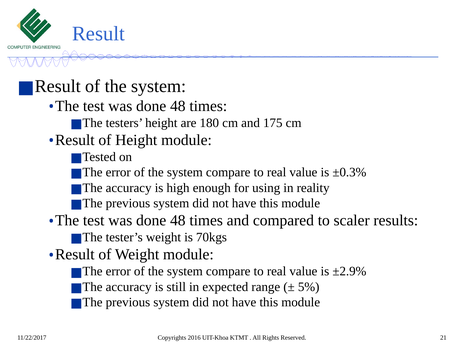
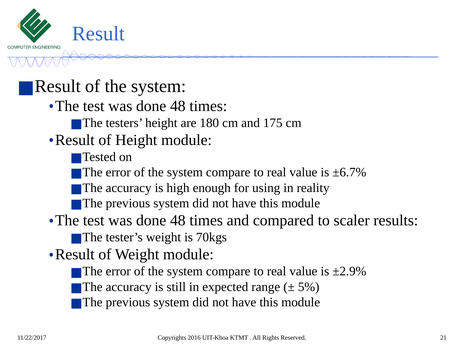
±0.3%: ±0.3% -> ±6.7%
